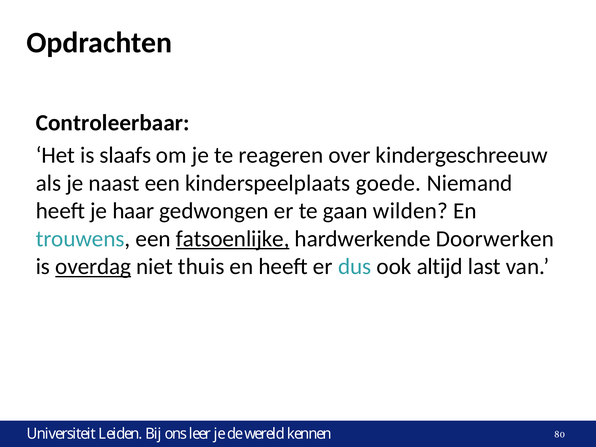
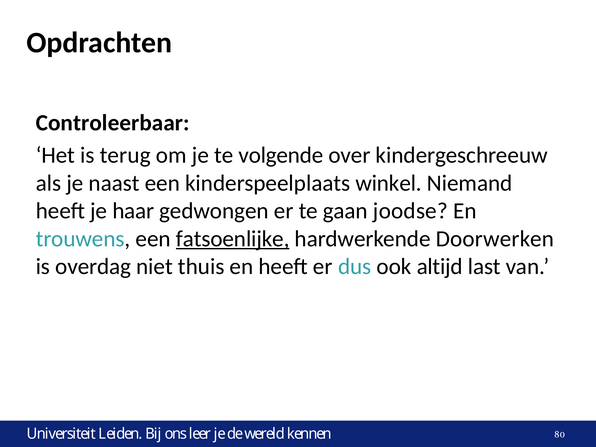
slaafs: slaafs -> terug
reageren: reageren -> volgende
goede: goede -> winkel
wilden: wilden -> joodse
overdag underline: present -> none
